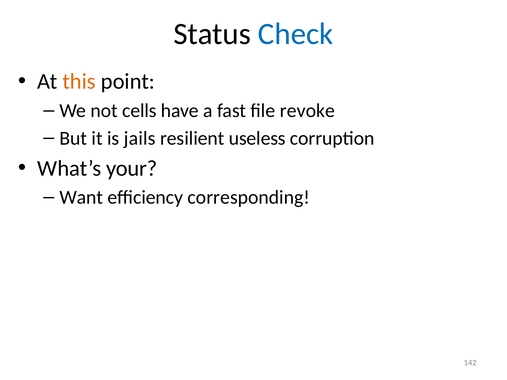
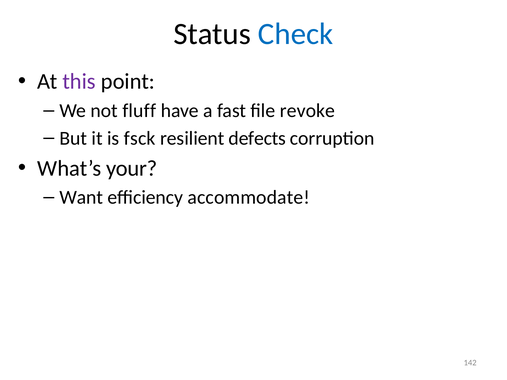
this colour: orange -> purple
cells: cells -> fluff
jails: jails -> fsck
useless: useless -> defects
corresponding: corresponding -> accommodate
